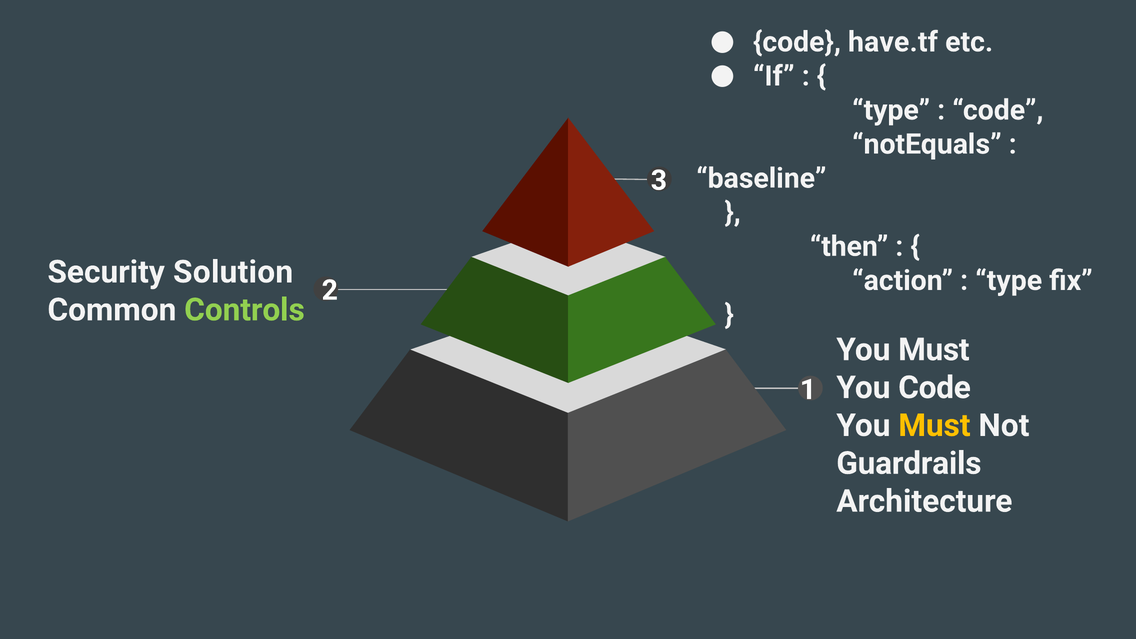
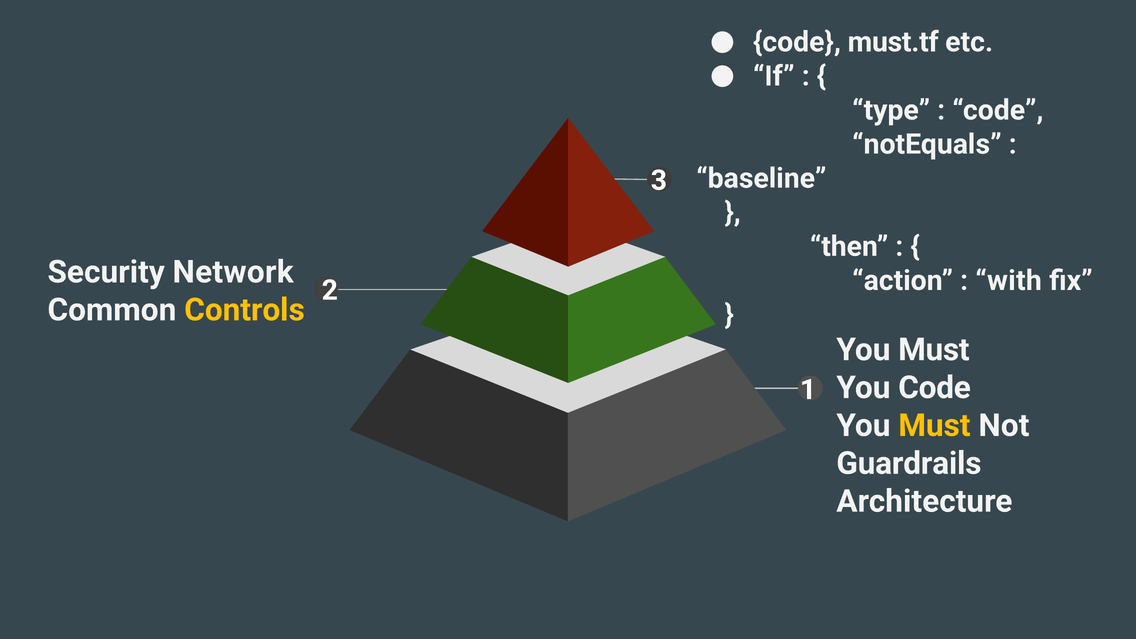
have.tf: have.tf -> must.tf
Solution: Solution -> Network
type at (1009, 281): type -> with
Controls colour: light green -> yellow
